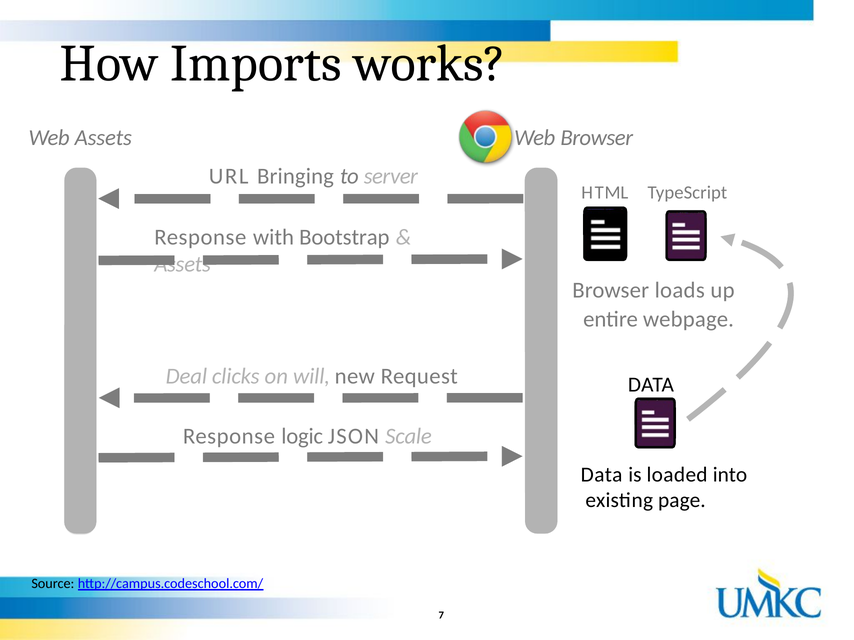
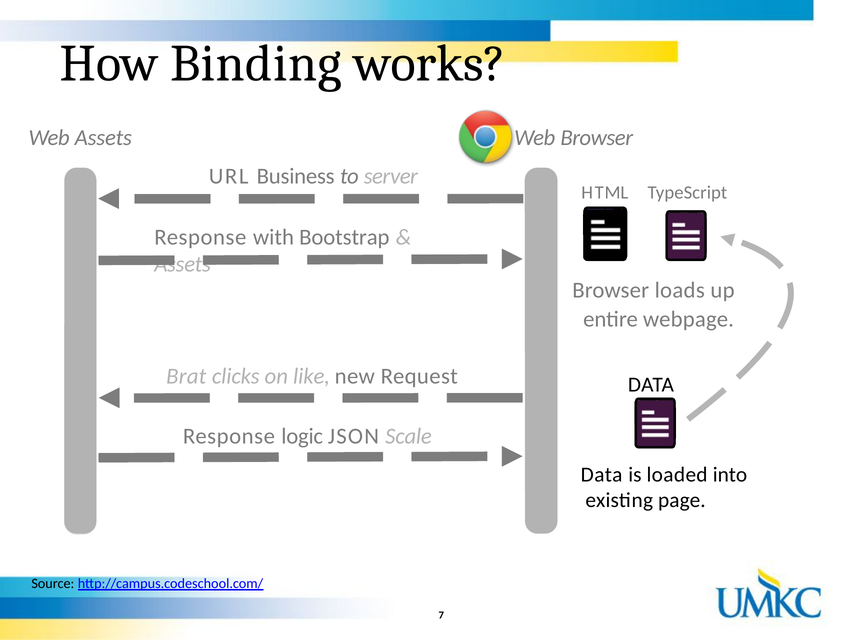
Imports: Imports -> Binding
Bringing: Bringing -> Business
Deal: Deal -> Brat
will: will -> like
